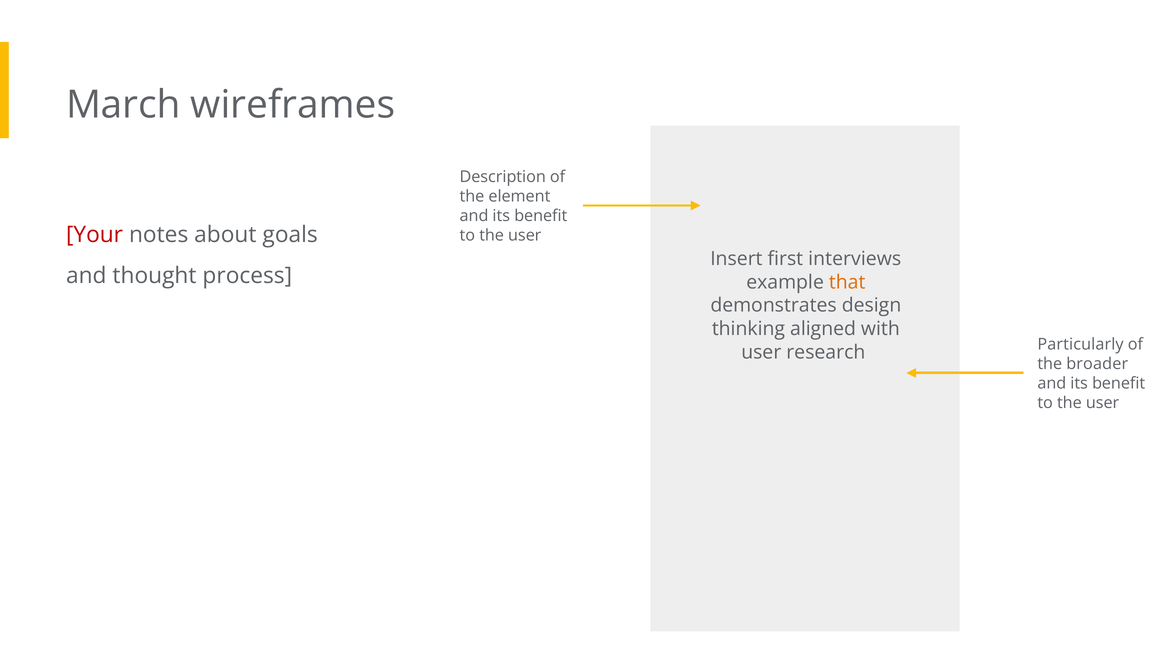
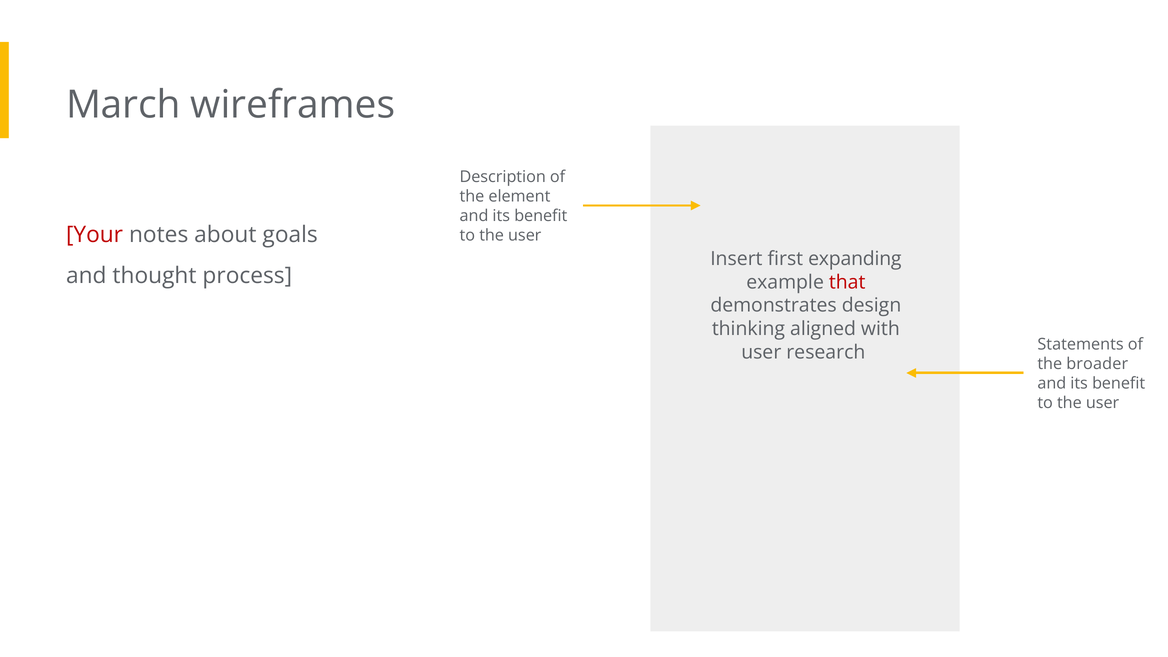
interviews: interviews -> expanding
that colour: orange -> red
Particularly: Particularly -> Statements
